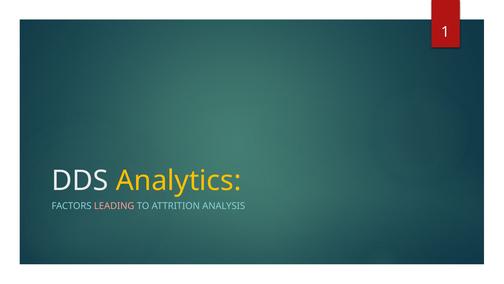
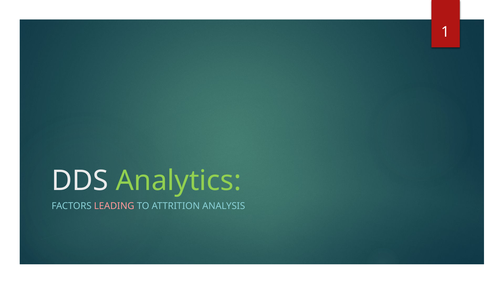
Analytics colour: yellow -> light green
